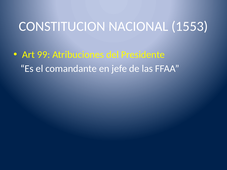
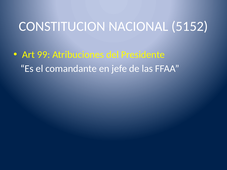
1553: 1553 -> 5152
